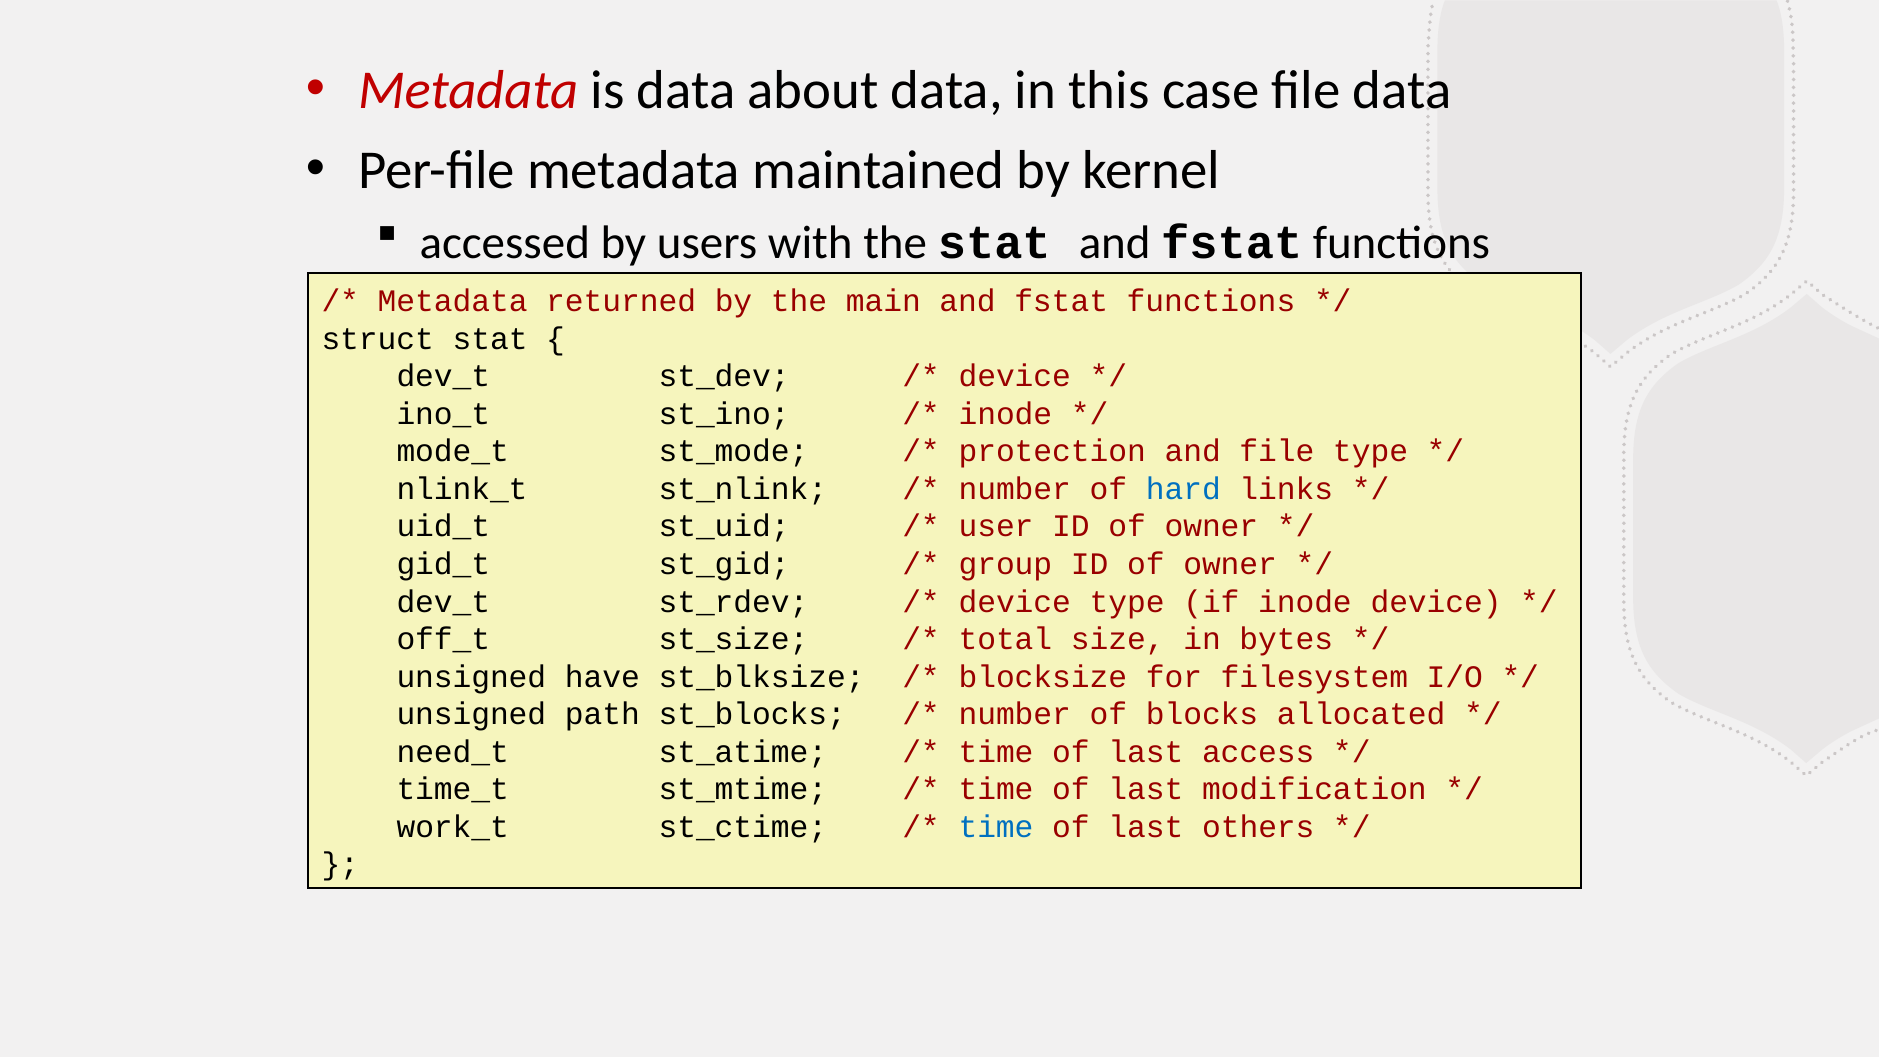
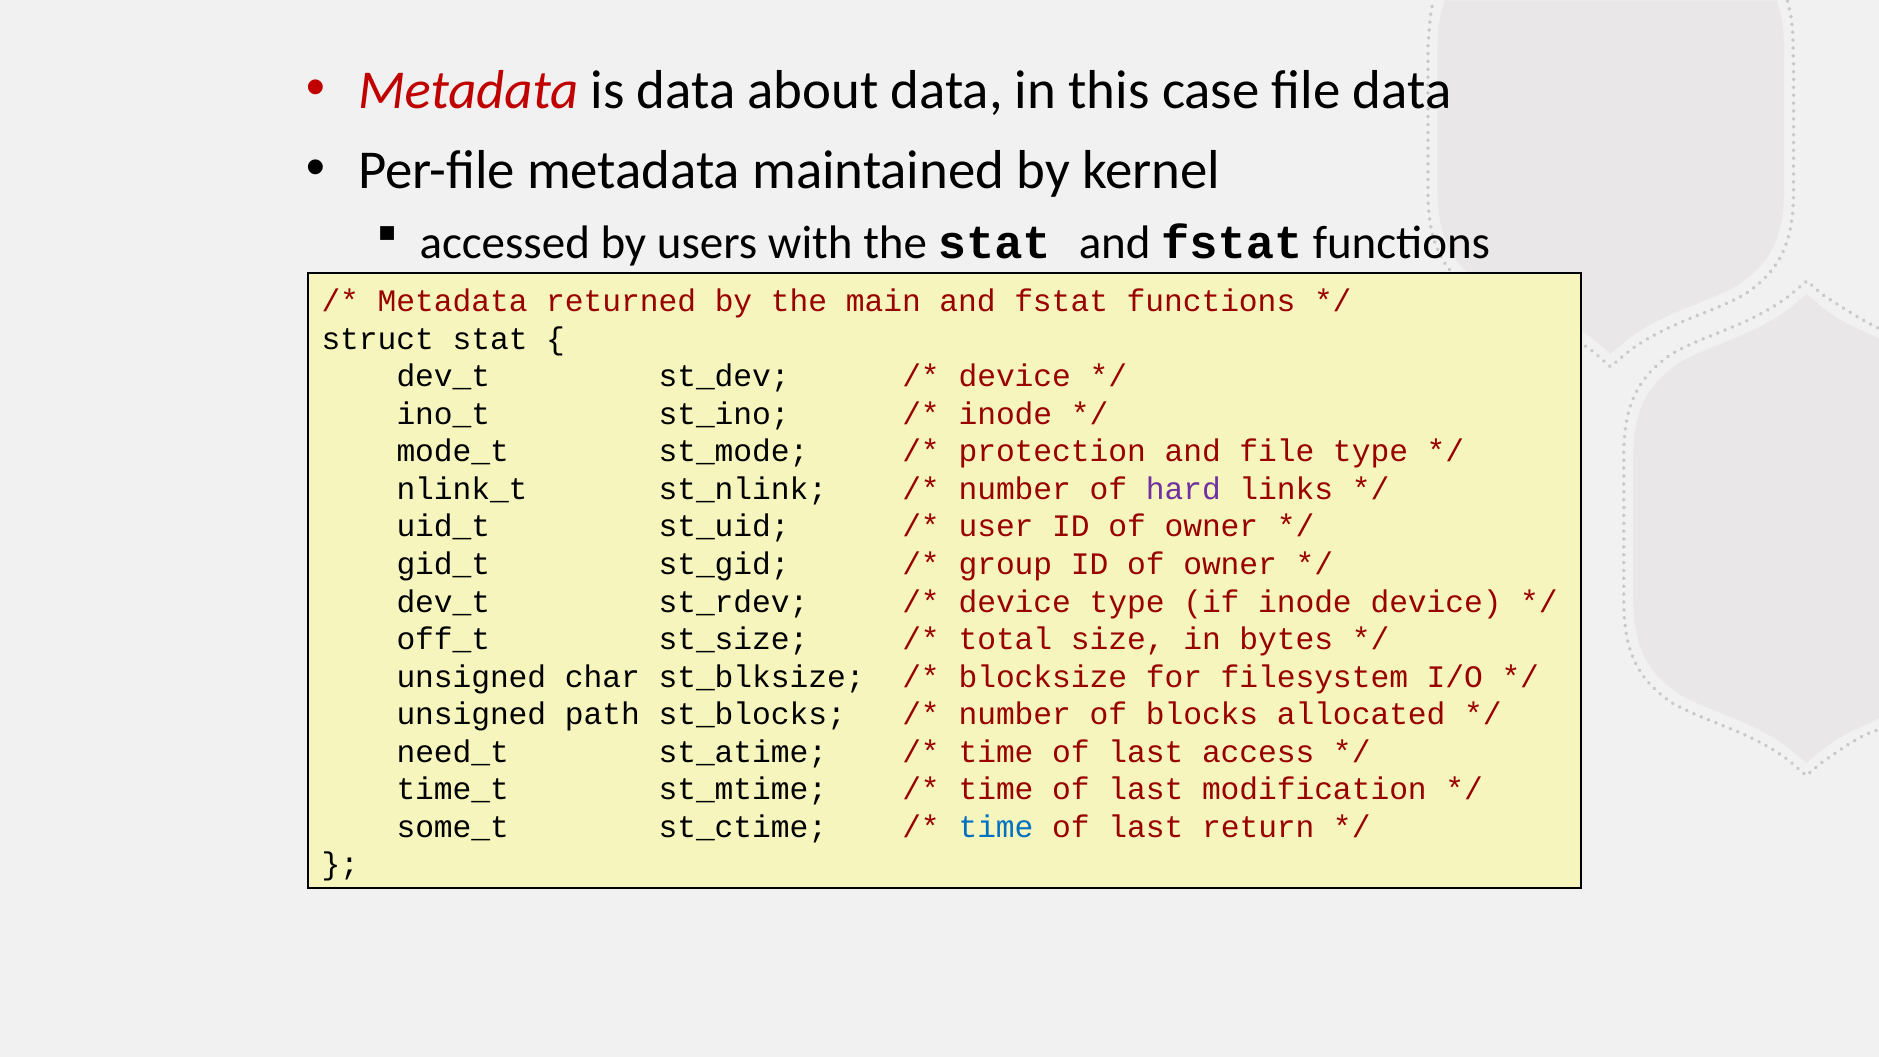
hard colour: blue -> purple
have: have -> char
work_t: work_t -> some_t
others: others -> return
